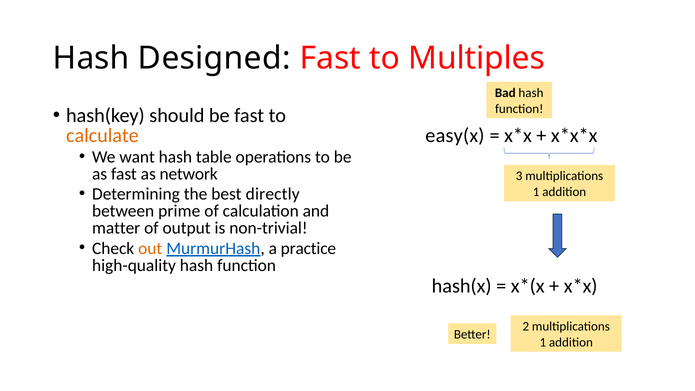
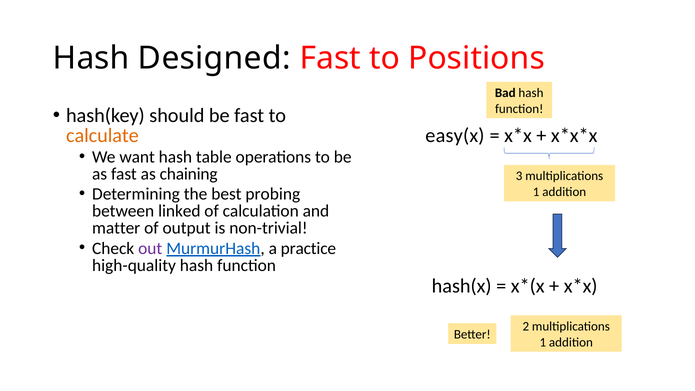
Multiples: Multiples -> Positions
network: network -> chaining
directly: directly -> probing
prime: prime -> linked
out colour: orange -> purple
